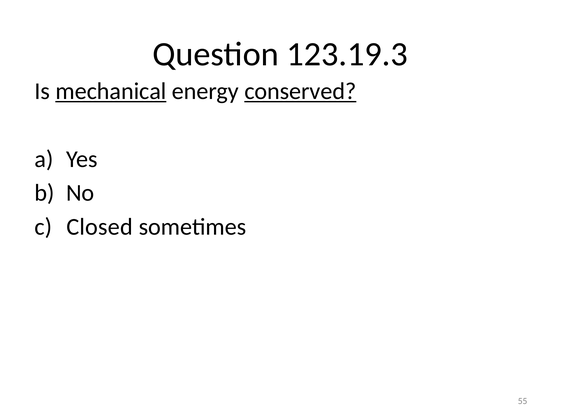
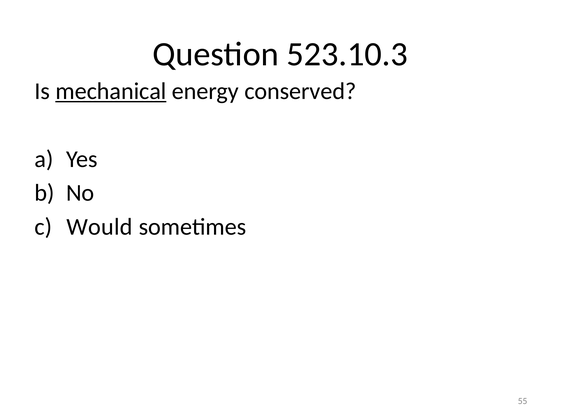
123.19.3: 123.19.3 -> 523.10.3
conserved underline: present -> none
Closed: Closed -> Would
